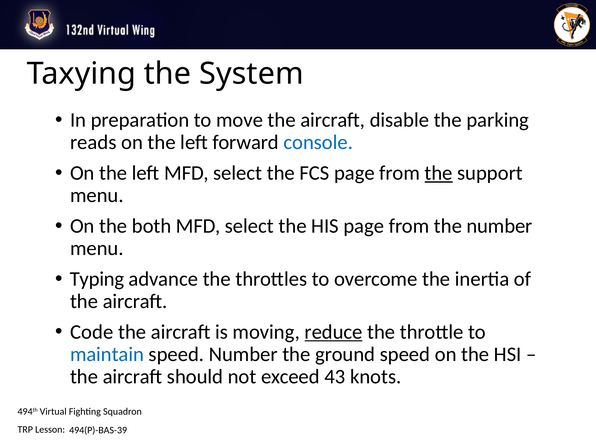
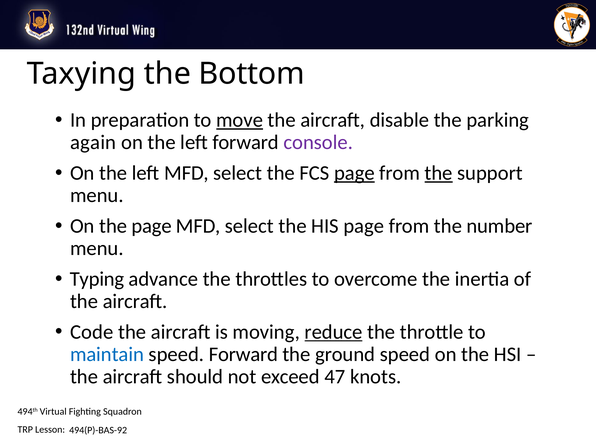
System: System -> Bottom
move underline: none -> present
reads: reads -> again
console colour: blue -> purple
page at (354, 173) underline: none -> present
the both: both -> page
speed Number: Number -> Forward
43: 43 -> 47
494(P)-BAS-39: 494(P)-BAS-39 -> 494(P)-BAS-92
